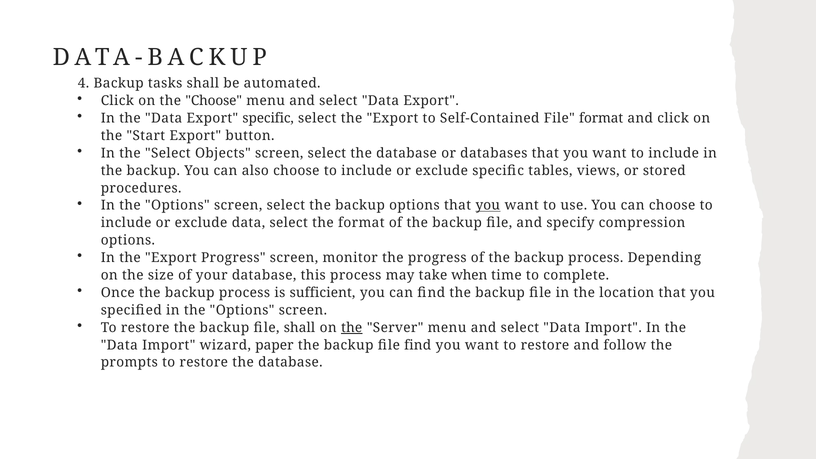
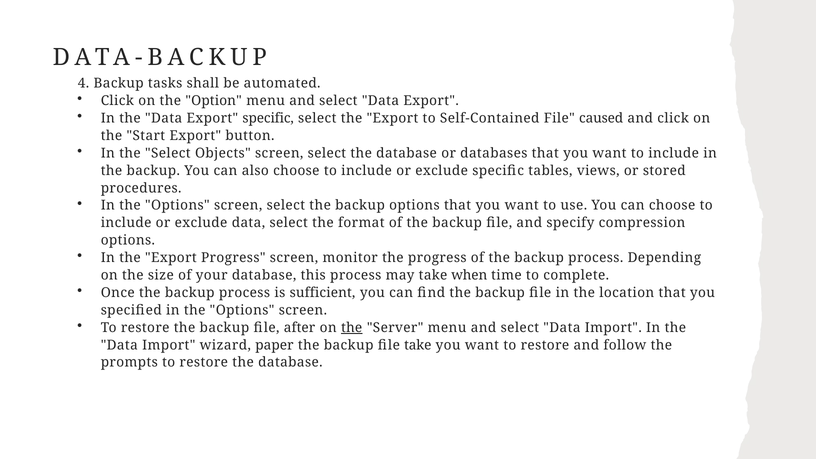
the Choose: Choose -> Option
File format: format -> caused
you at (488, 205) underline: present -> none
file shall: shall -> after
file find: find -> take
